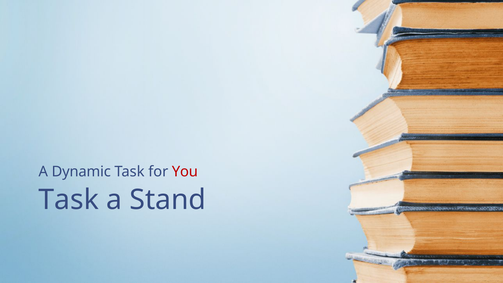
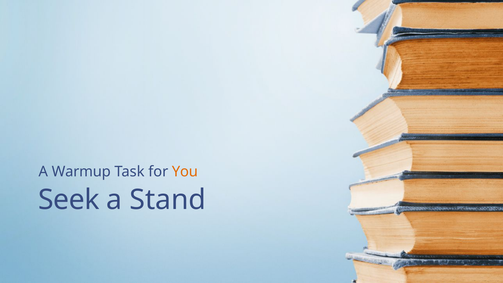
Dynamic: Dynamic -> Warmup
You colour: red -> orange
Task at (69, 200): Task -> Seek
